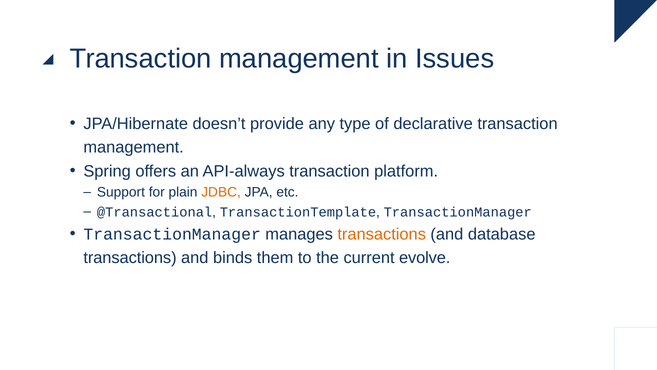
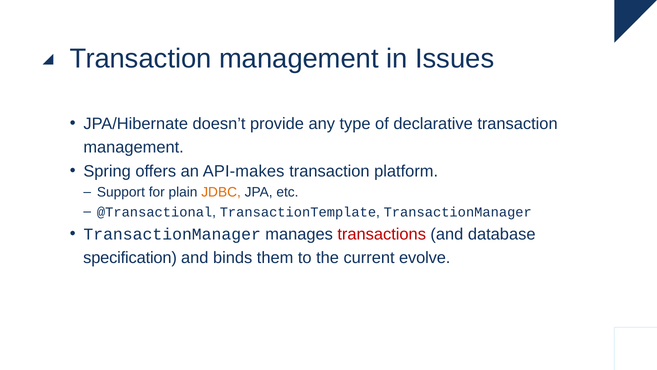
API-always: API-always -> API-makes
transactions at (382, 234) colour: orange -> red
transactions at (130, 258): transactions -> specification
